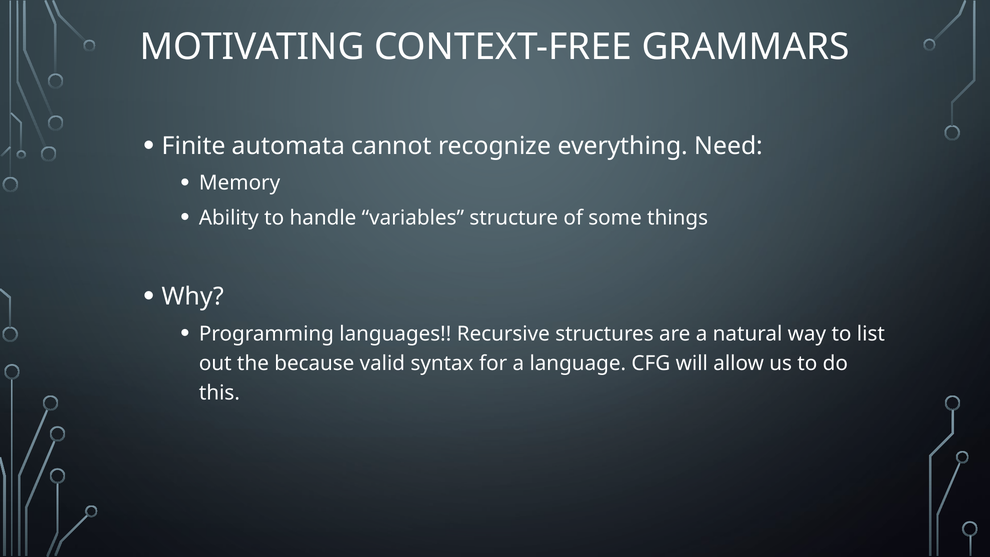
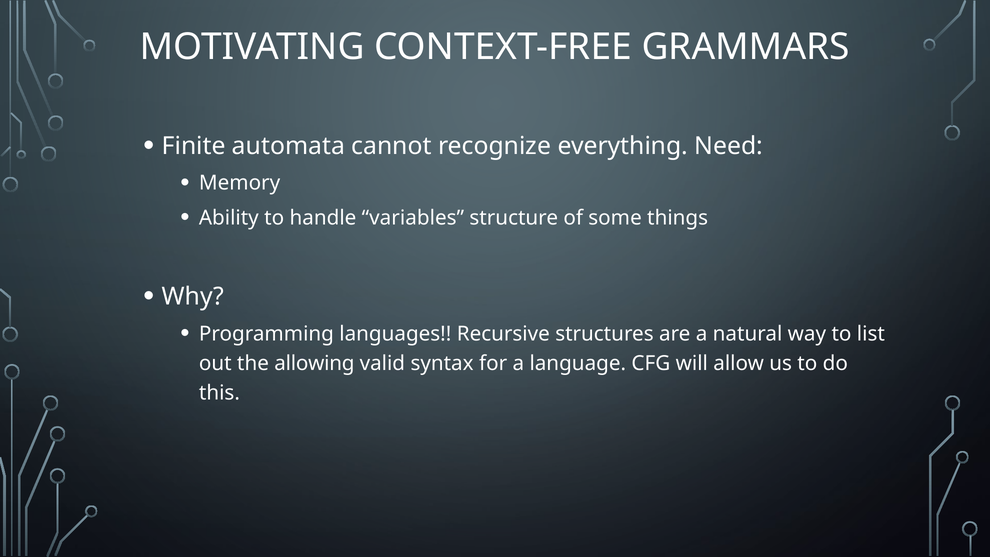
because: because -> allowing
